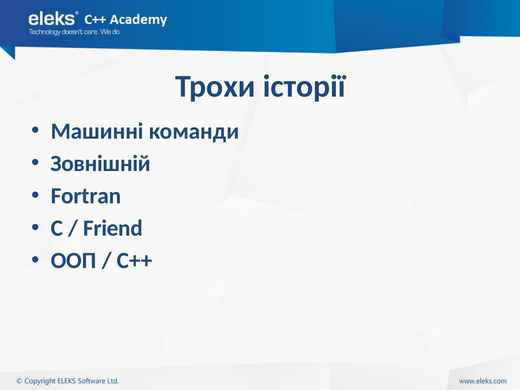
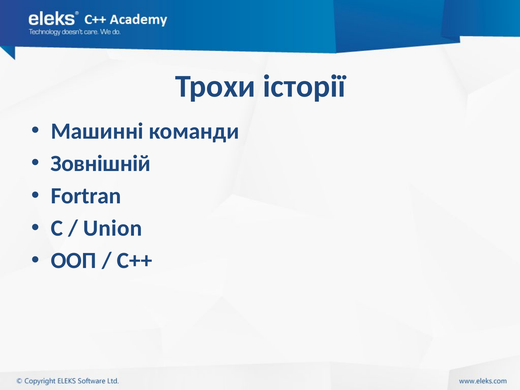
Friend: Friend -> Union
